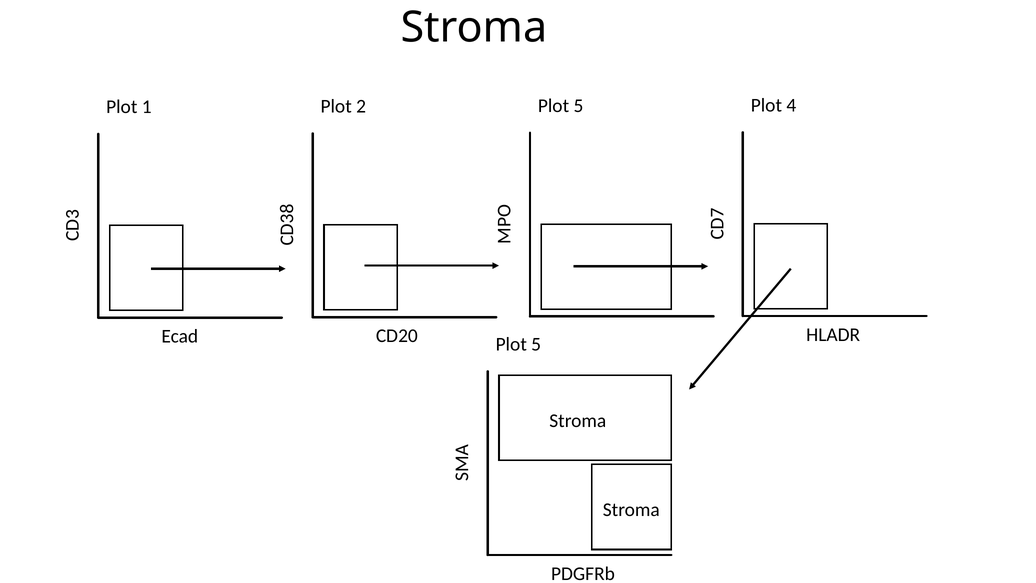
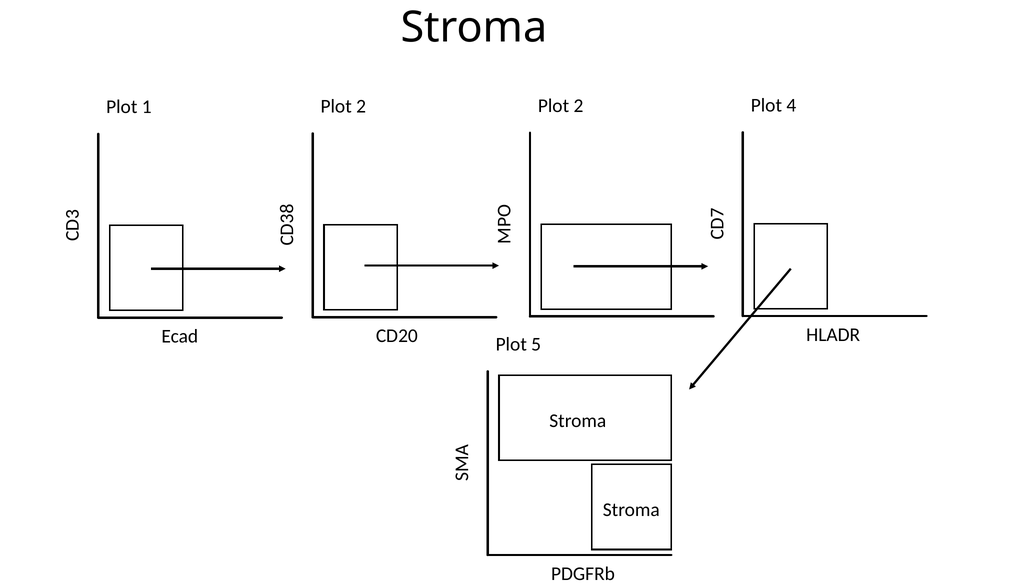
5 at (578, 106): 5 -> 2
